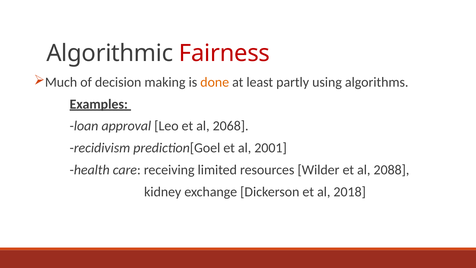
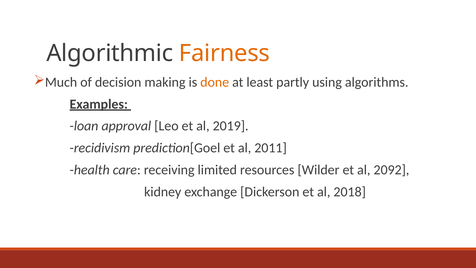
Fairness colour: red -> orange
2068: 2068 -> 2019
2001: 2001 -> 2011
2088: 2088 -> 2092
